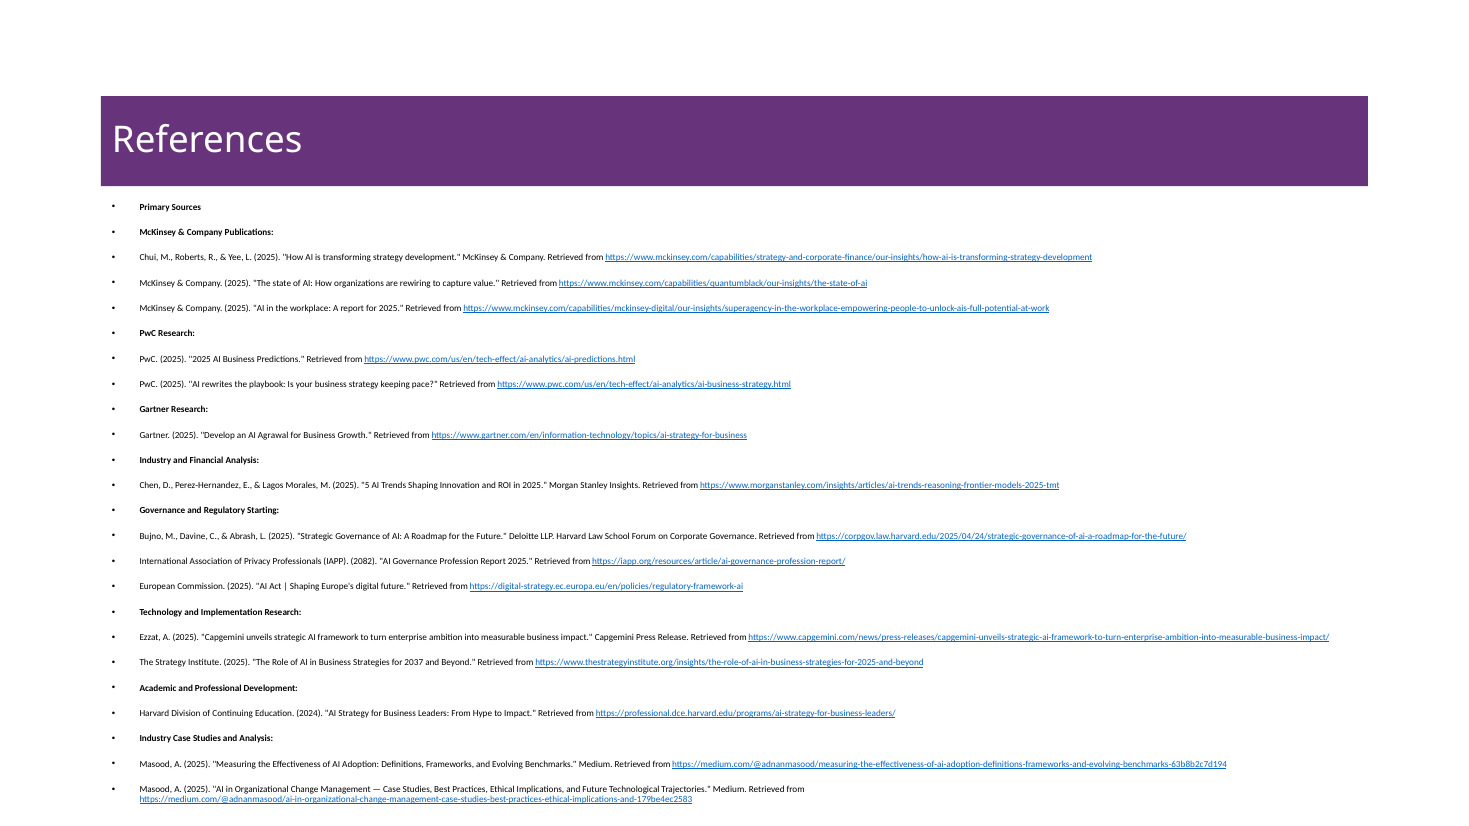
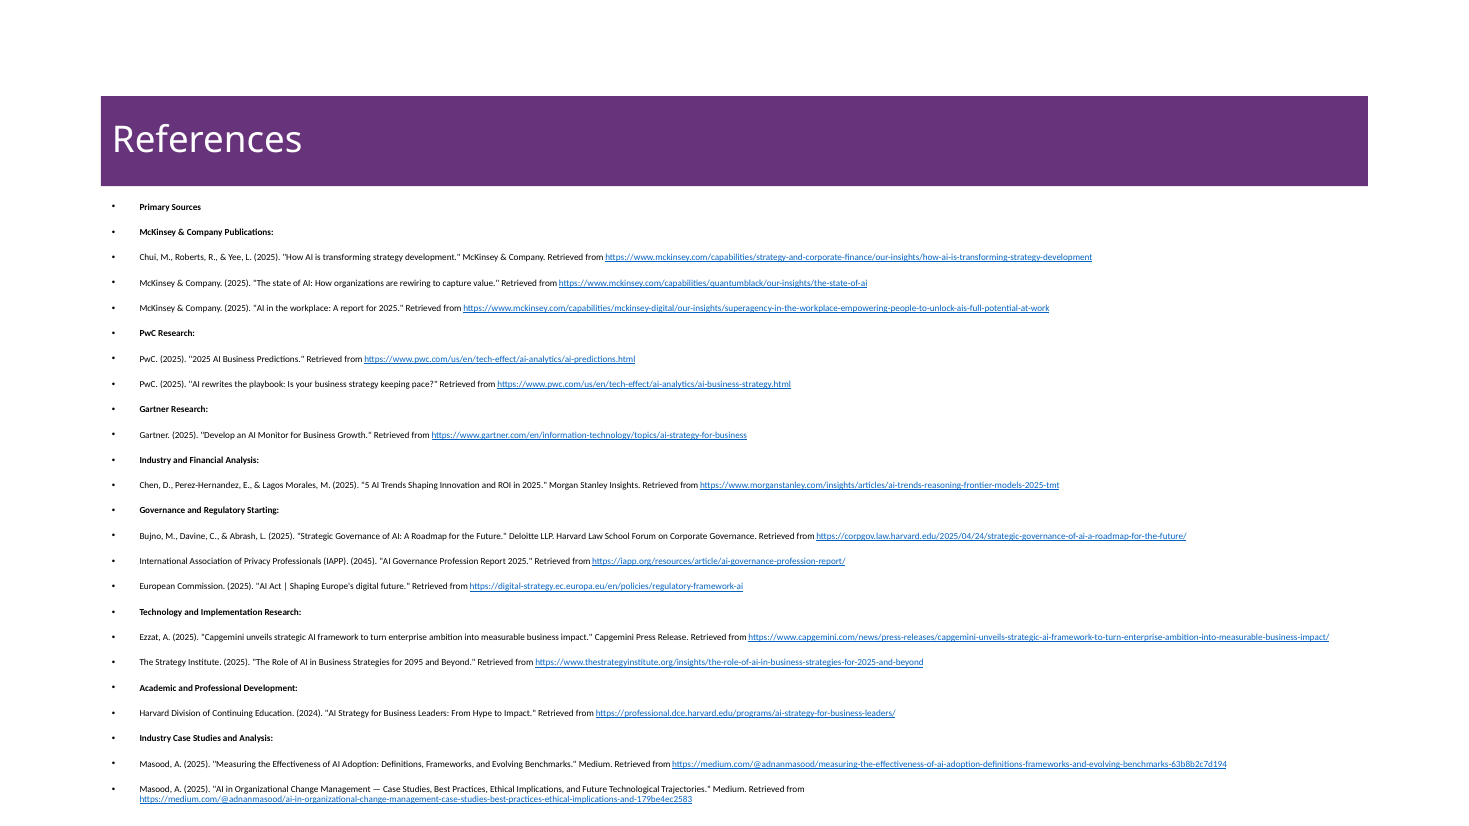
Agrawal: Agrawal -> Monitor
2082: 2082 -> 2045
2037: 2037 -> 2095
